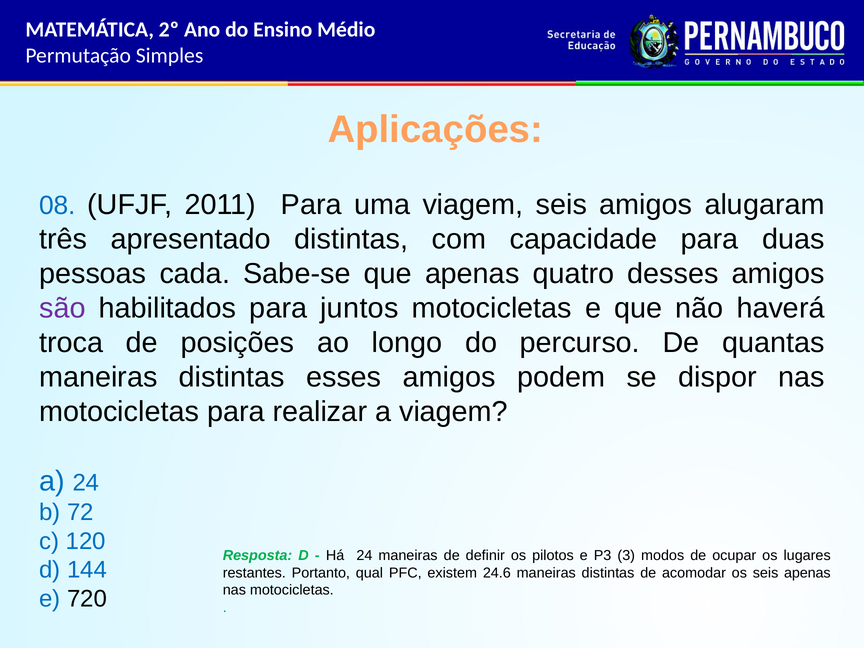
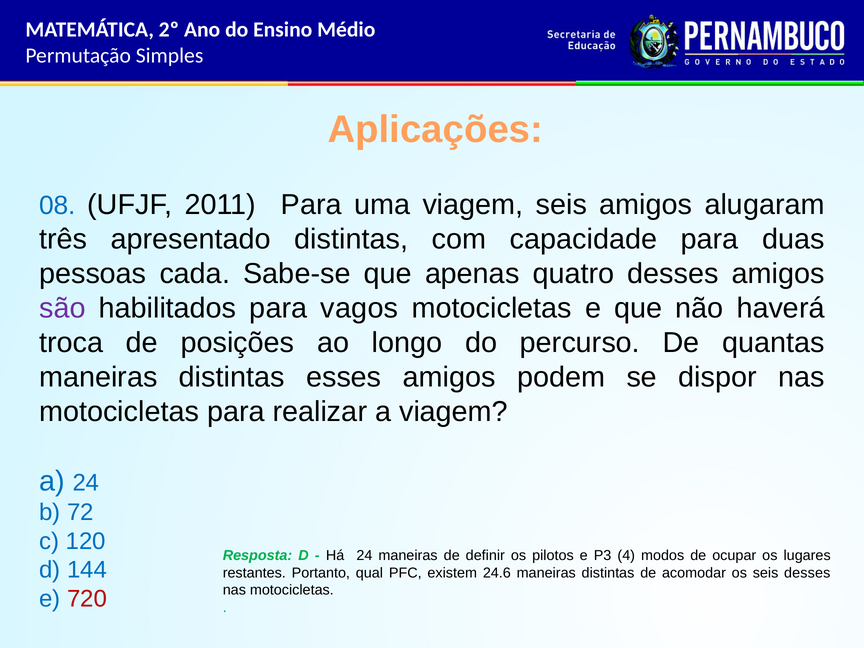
juntos: juntos -> vagos
3: 3 -> 4
seis apenas: apenas -> desses
720 colour: black -> red
